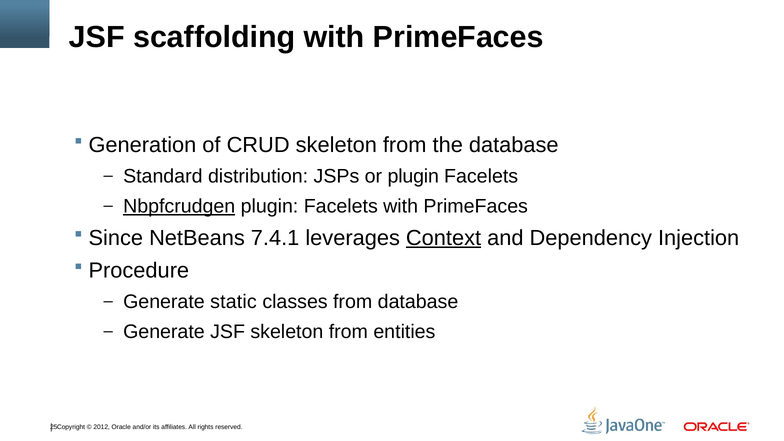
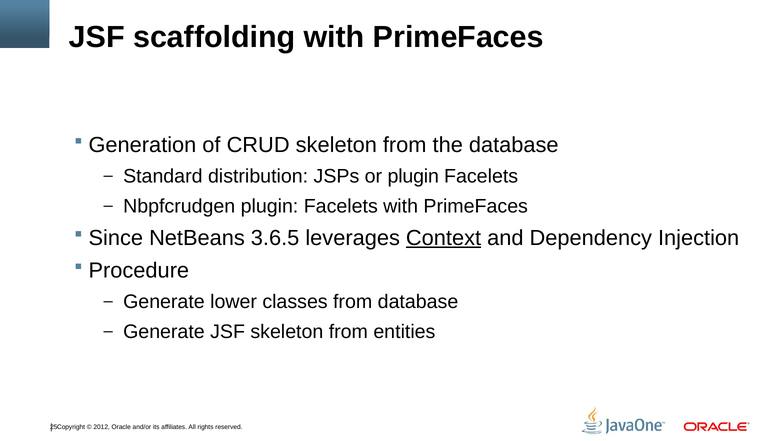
Nbpfcrudgen underline: present -> none
7.4.1: 7.4.1 -> 3.6.5
static: static -> lower
